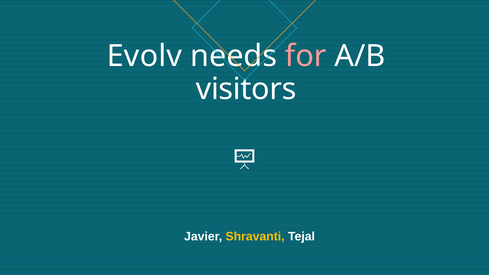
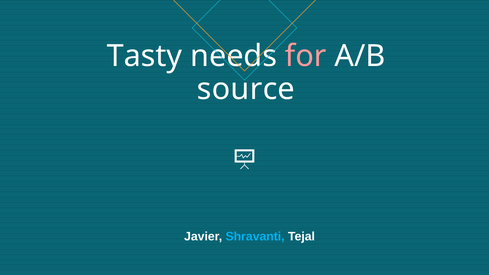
Evolv: Evolv -> Tasty
visitors: visitors -> source
Shravanti colour: yellow -> light blue
